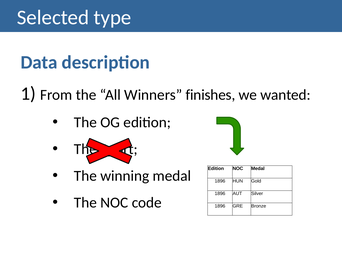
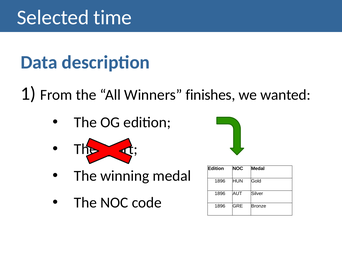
type: type -> time
